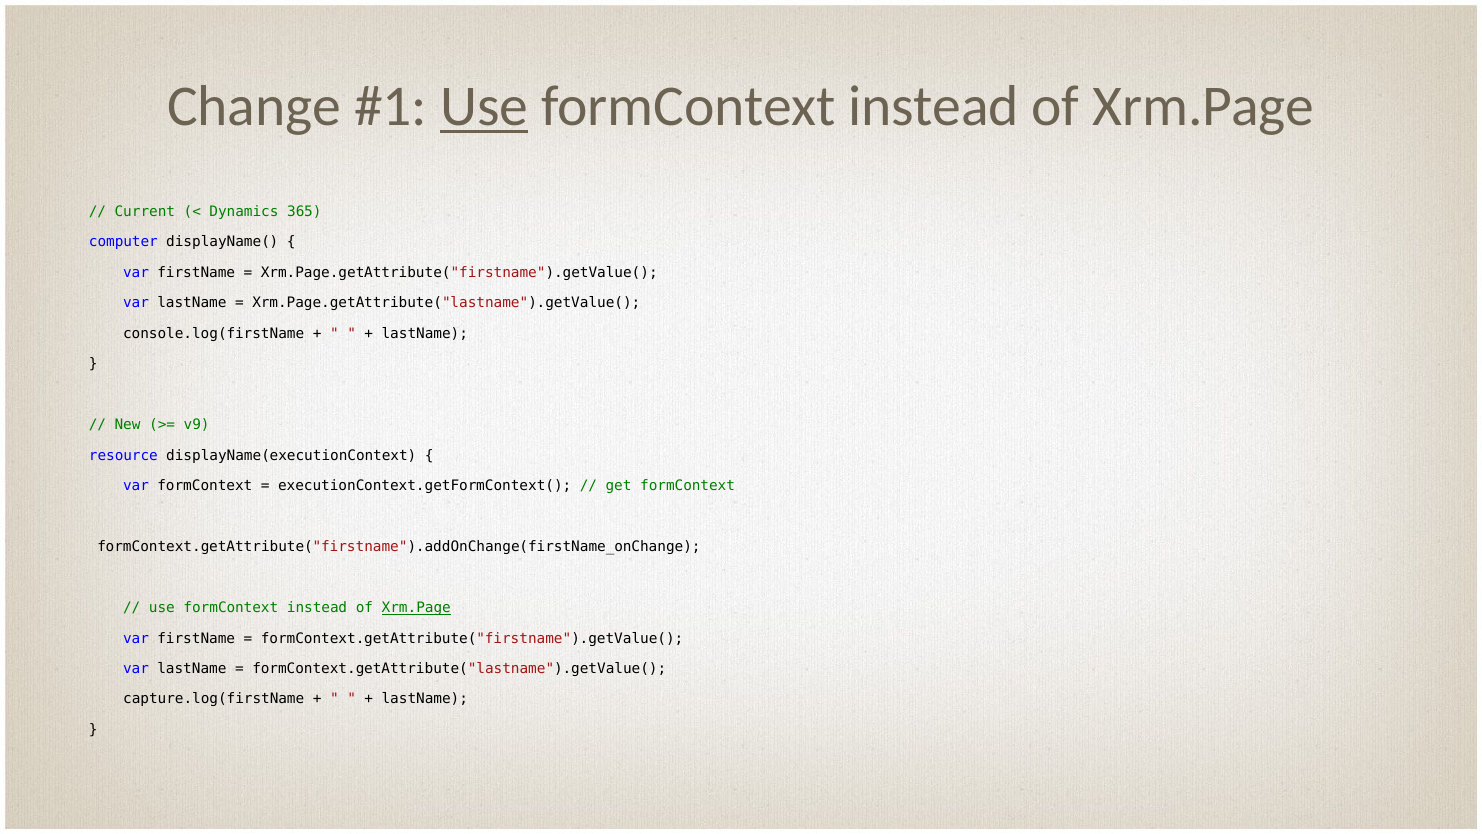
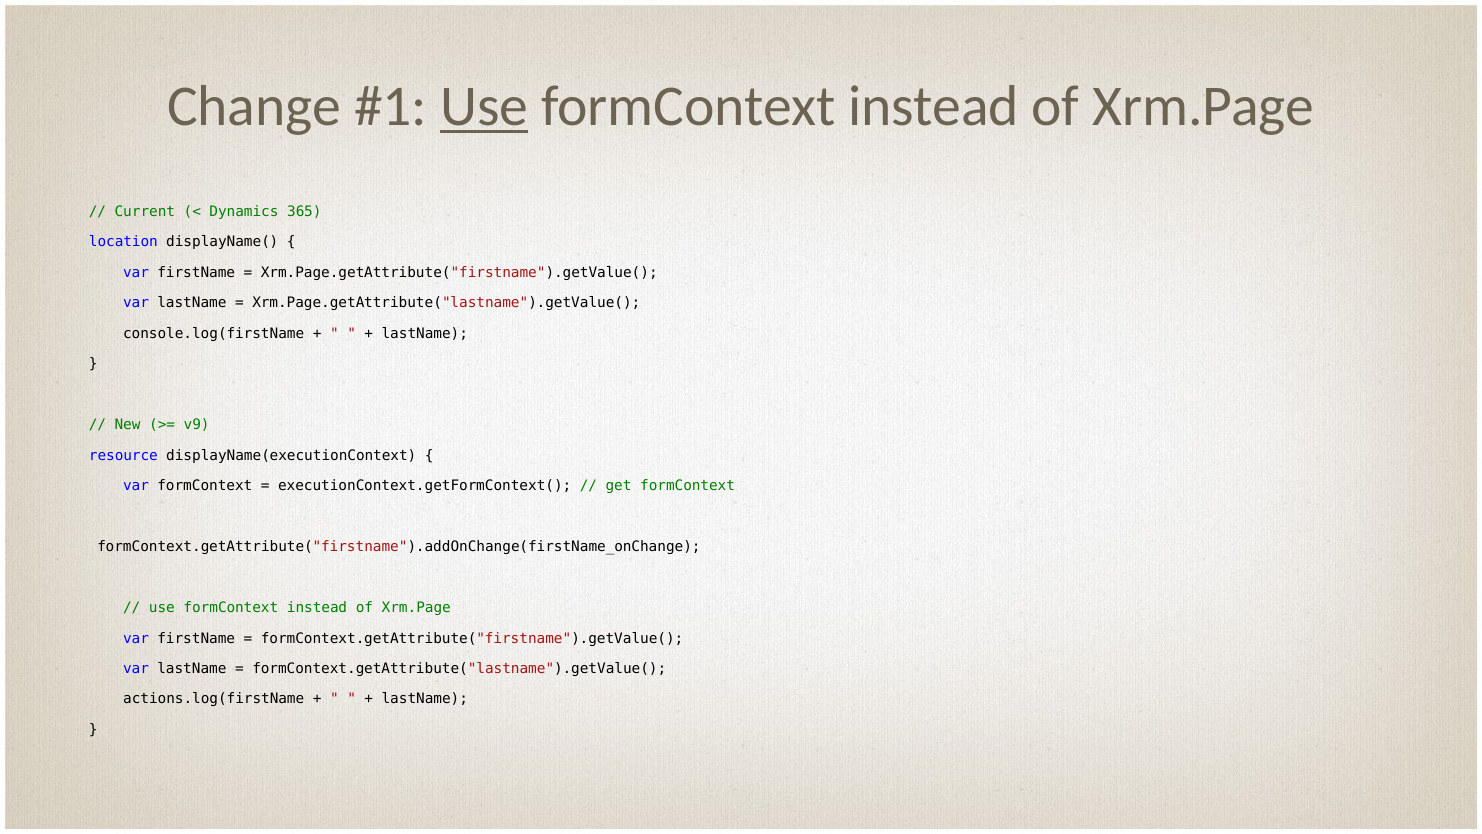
computer: computer -> location
Xrm.Page at (416, 608) underline: present -> none
capture.log(firstName: capture.log(firstName -> actions.log(firstName
